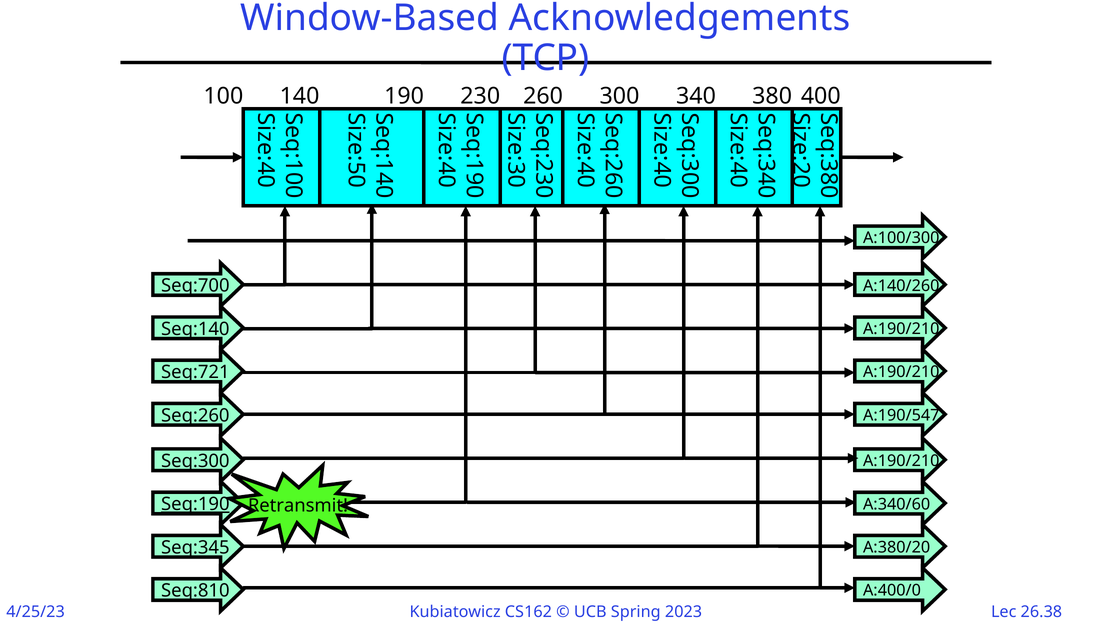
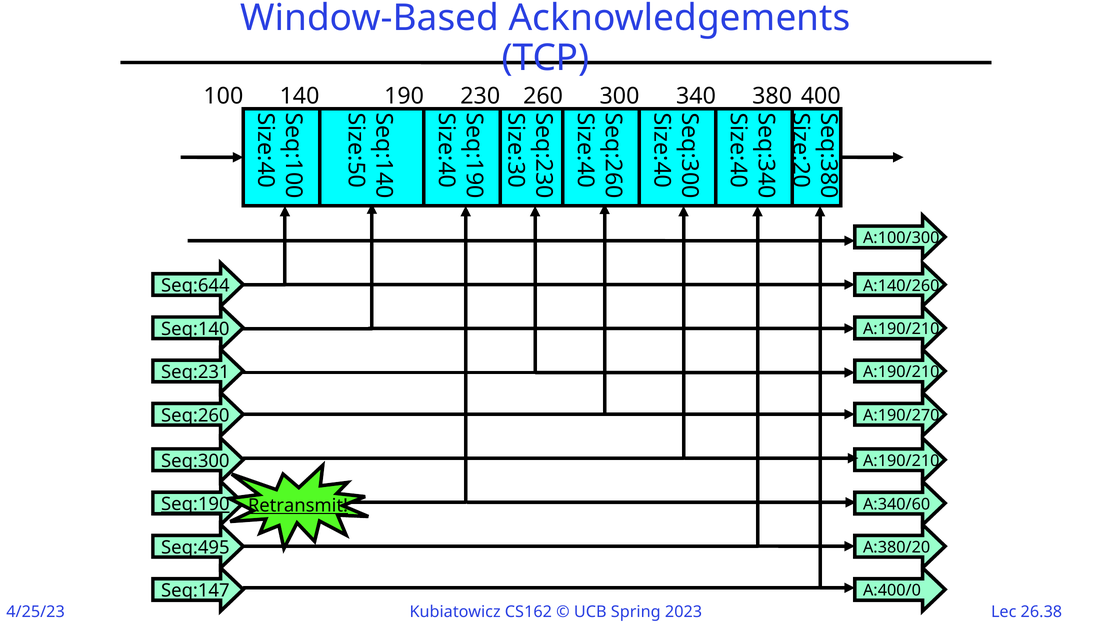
Seq:700: Seq:700 -> Seq:644
Seq:721: Seq:721 -> Seq:231
A:190/547: A:190/547 -> A:190/270
Retransmit underline: none -> present
Seq:345: Seq:345 -> Seq:495
Seq:810: Seq:810 -> Seq:147
